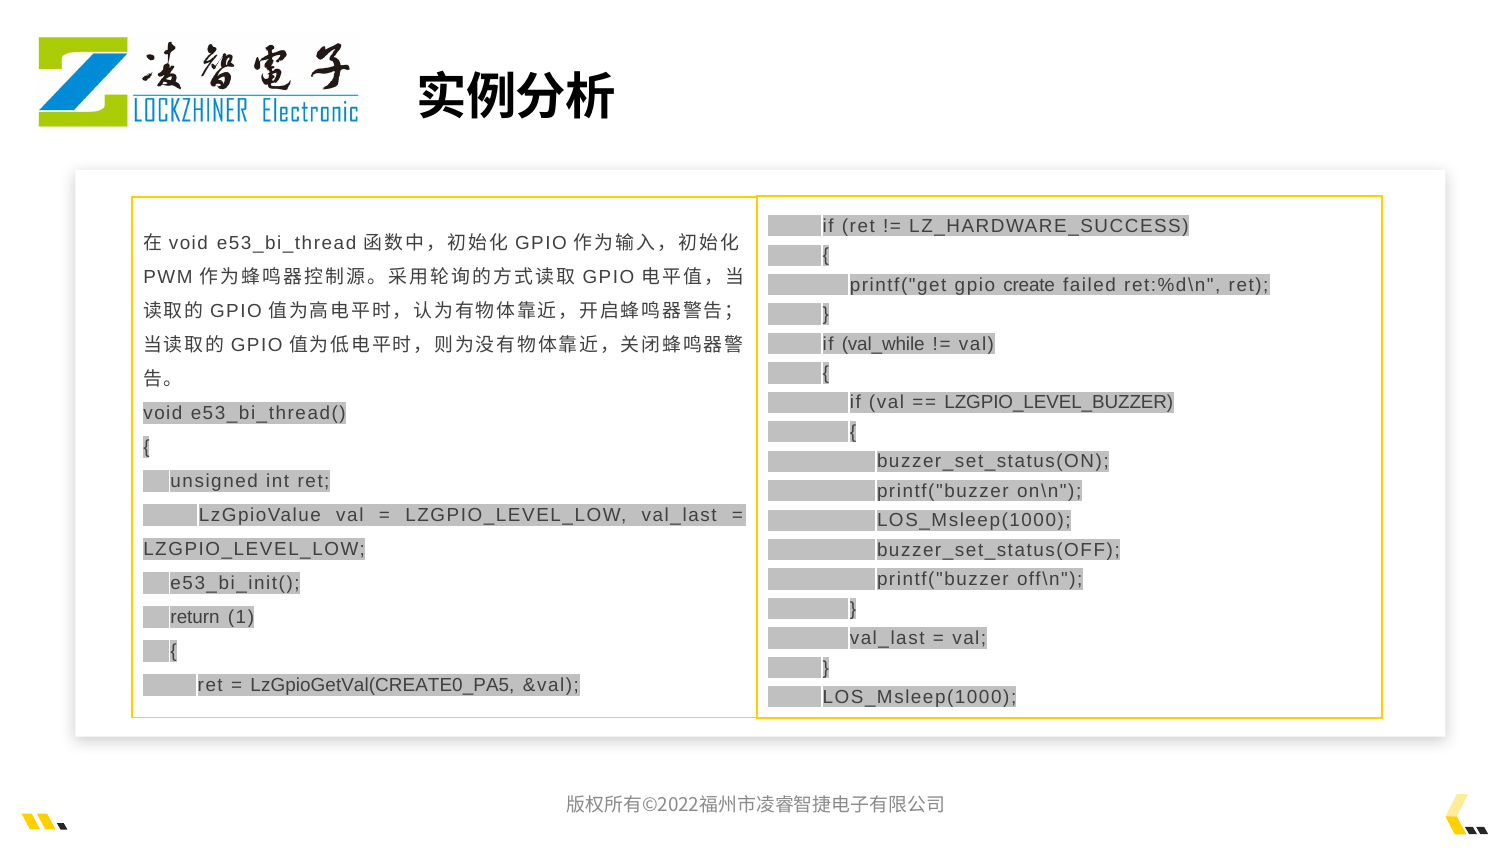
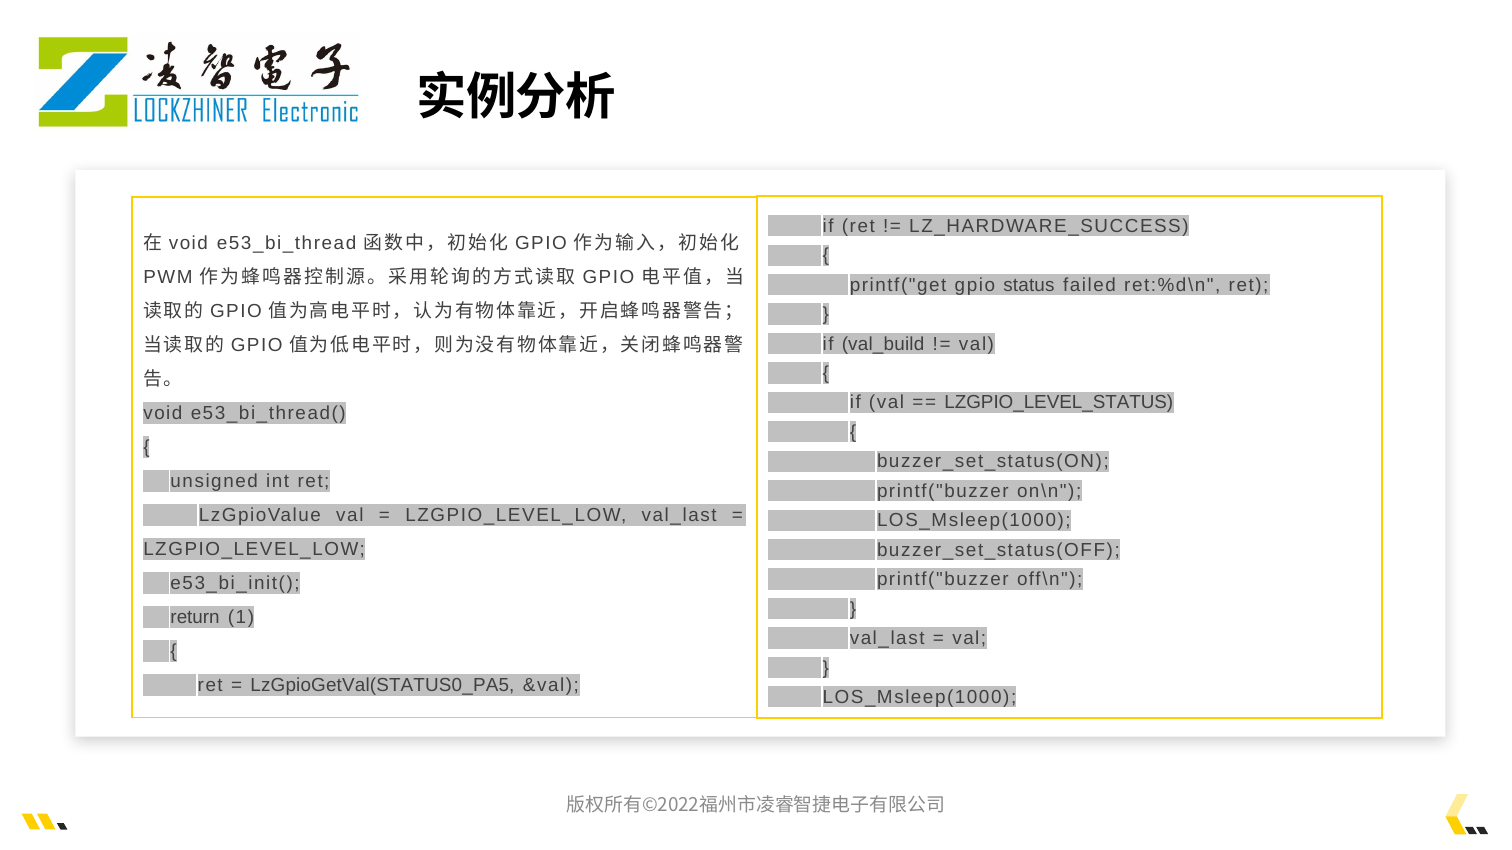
create: create -> status
val_while: val_while -> val_build
LZGPIO_LEVEL_BUZZER: LZGPIO_LEVEL_BUZZER -> LZGPIO_LEVEL_STATUS
LzGpioGetVal(CREATE0_PA5: LzGpioGetVal(CREATE0_PA5 -> LzGpioGetVal(STATUS0_PA5
